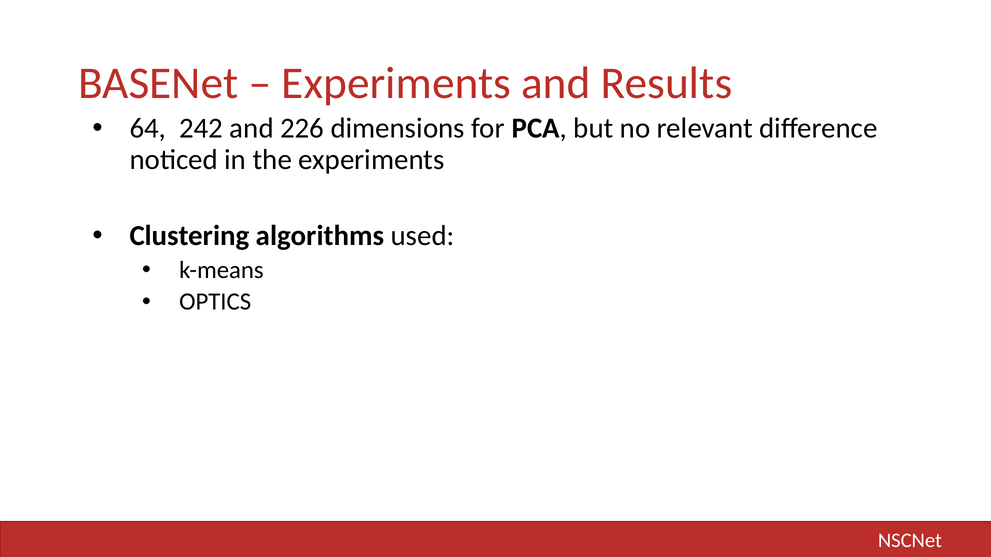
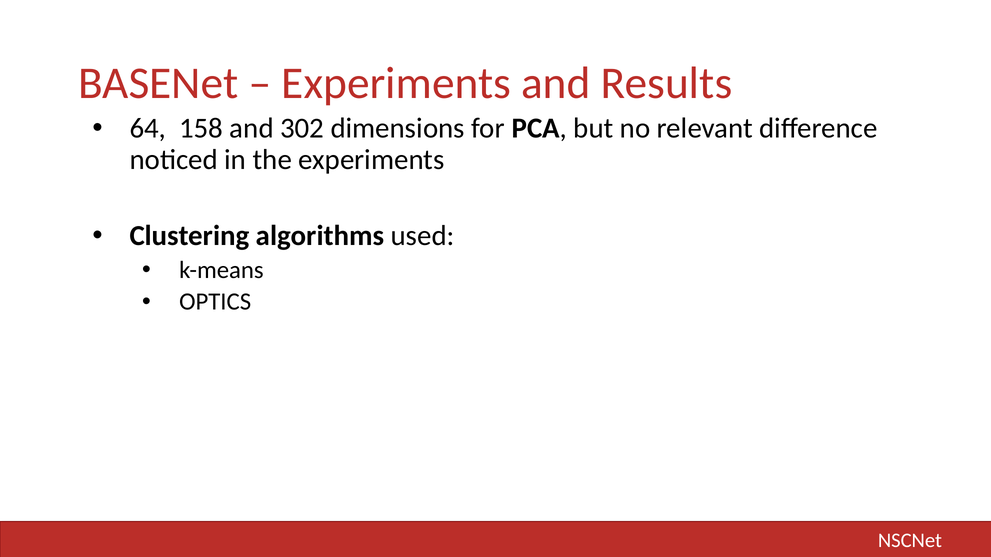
242: 242 -> 158
226: 226 -> 302
